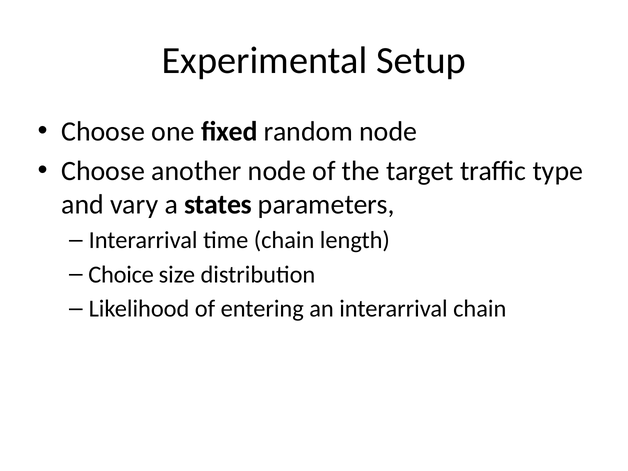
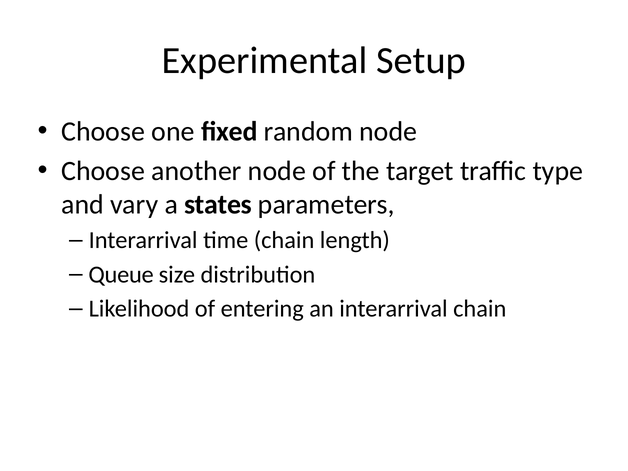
Choice: Choice -> Queue
